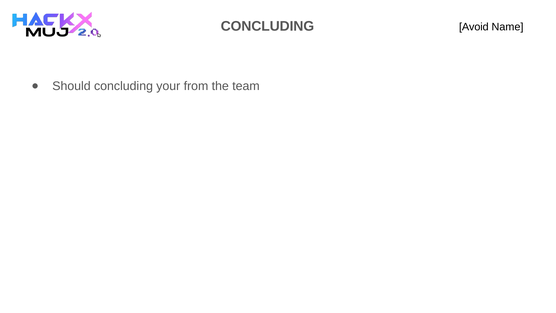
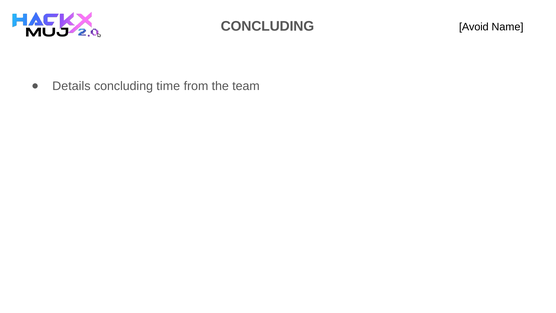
Should: Should -> Details
your: your -> time
